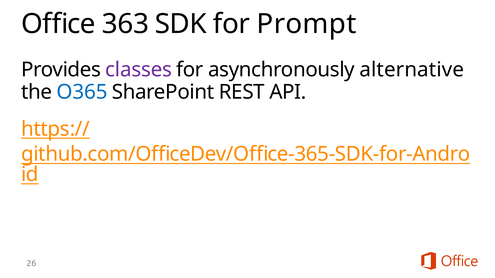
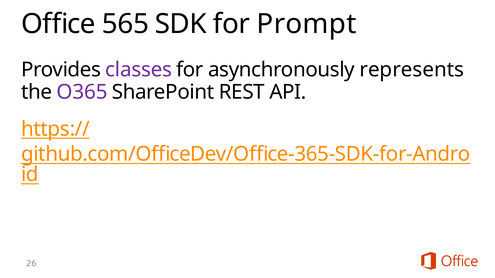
363: 363 -> 565
alternative: alternative -> represents
O365 colour: blue -> purple
